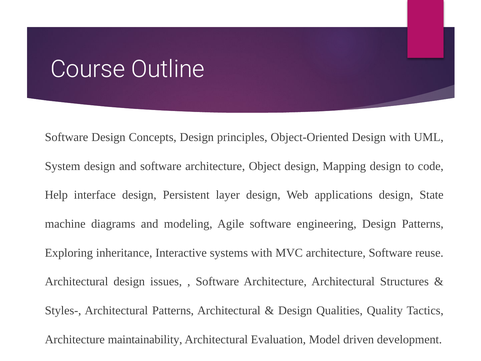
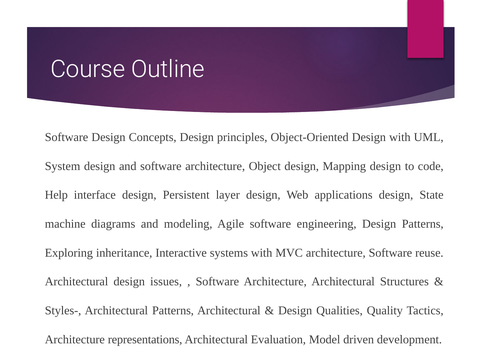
maintainability: maintainability -> representations
